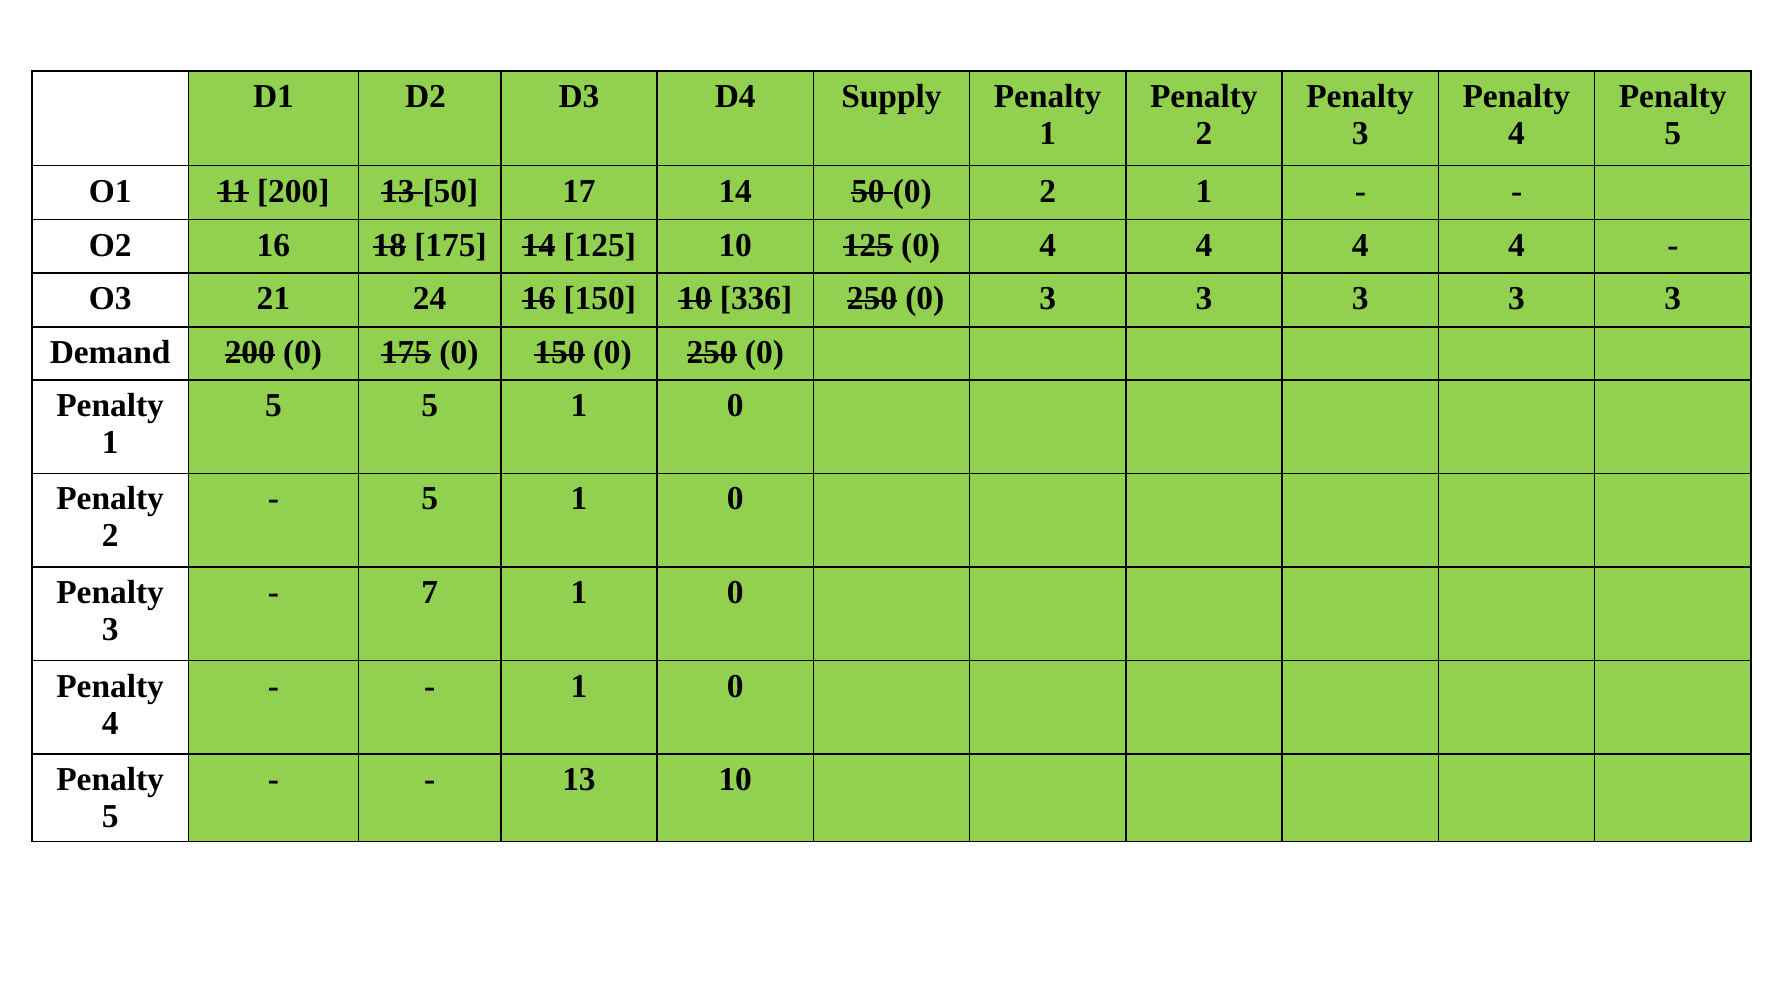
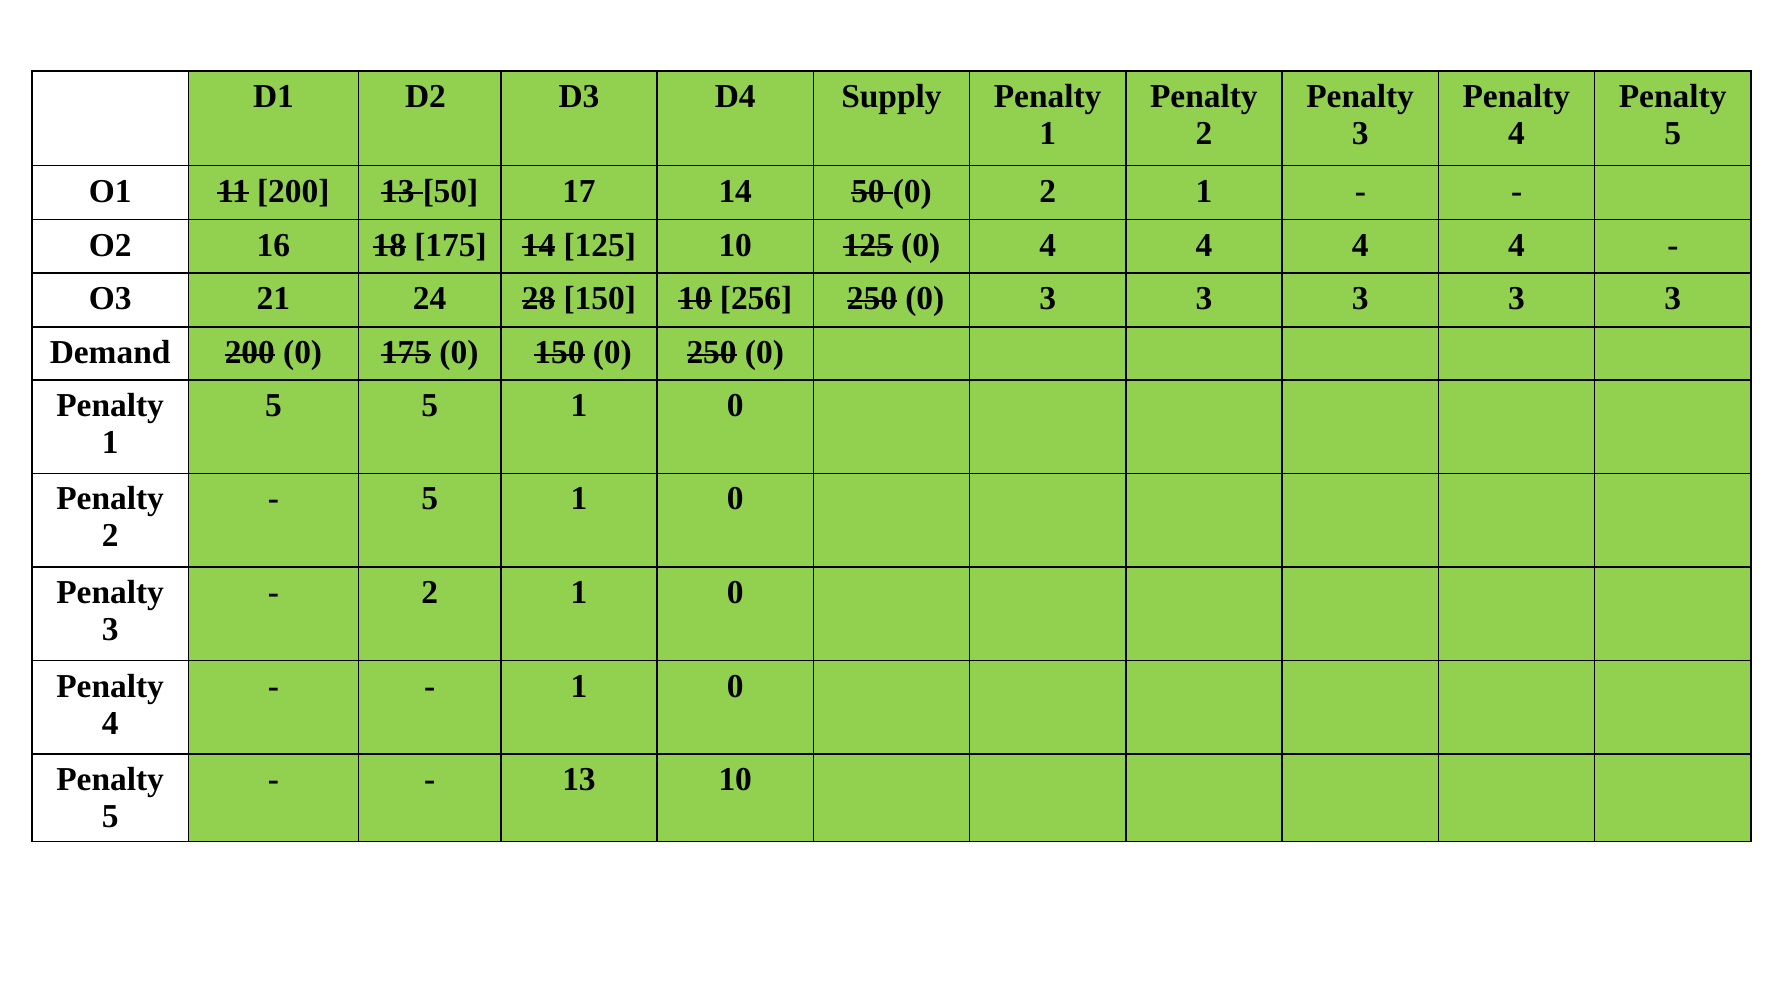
24 16: 16 -> 28
336: 336 -> 256
7 at (430, 592): 7 -> 2
